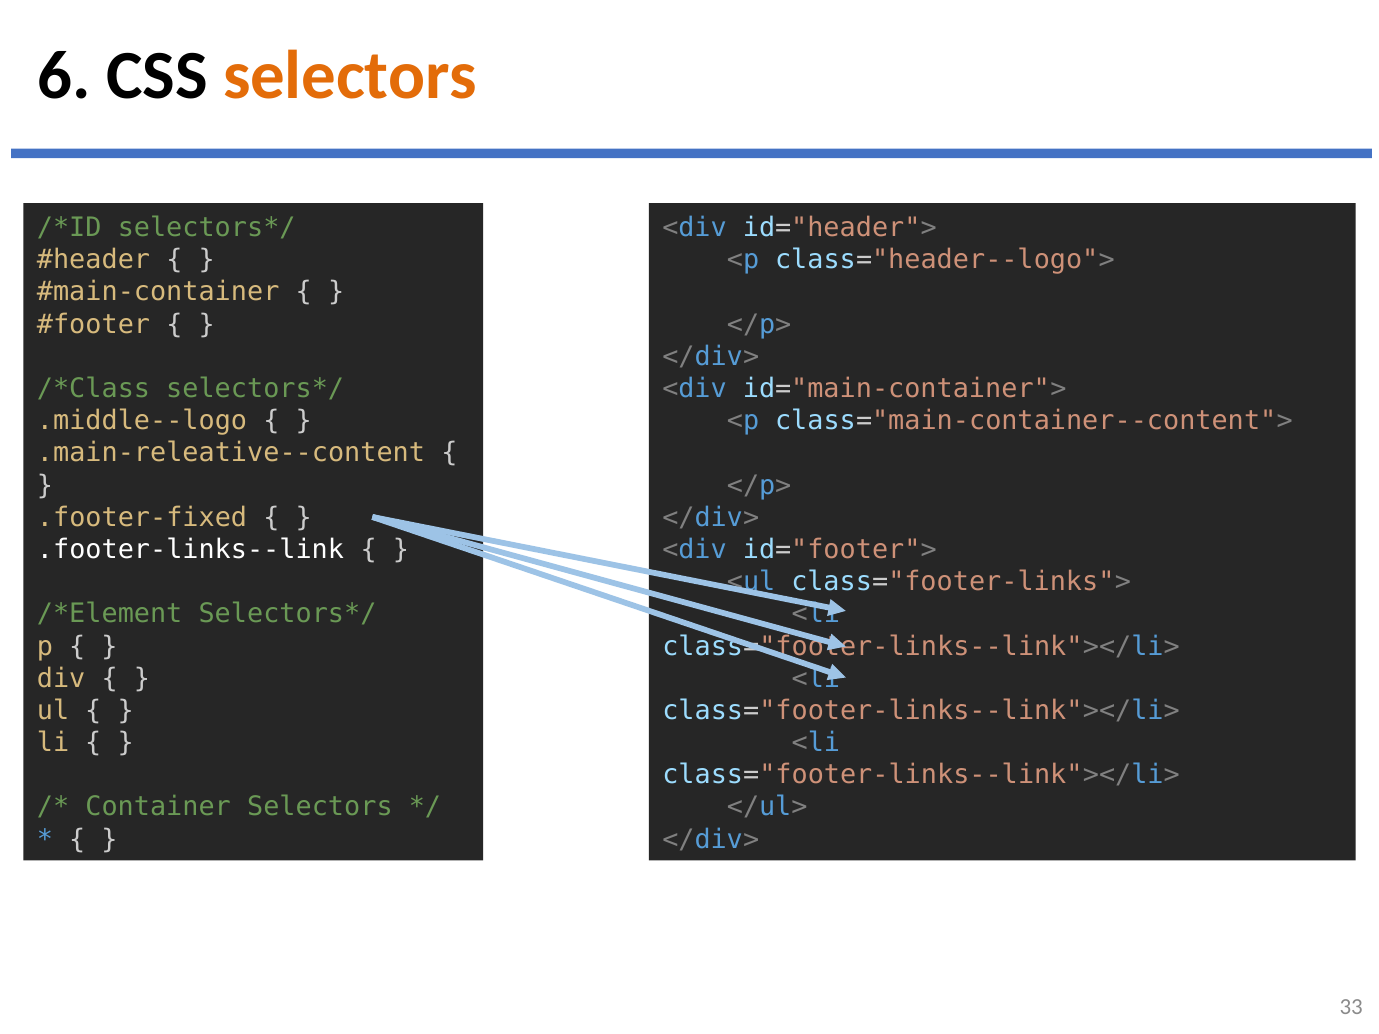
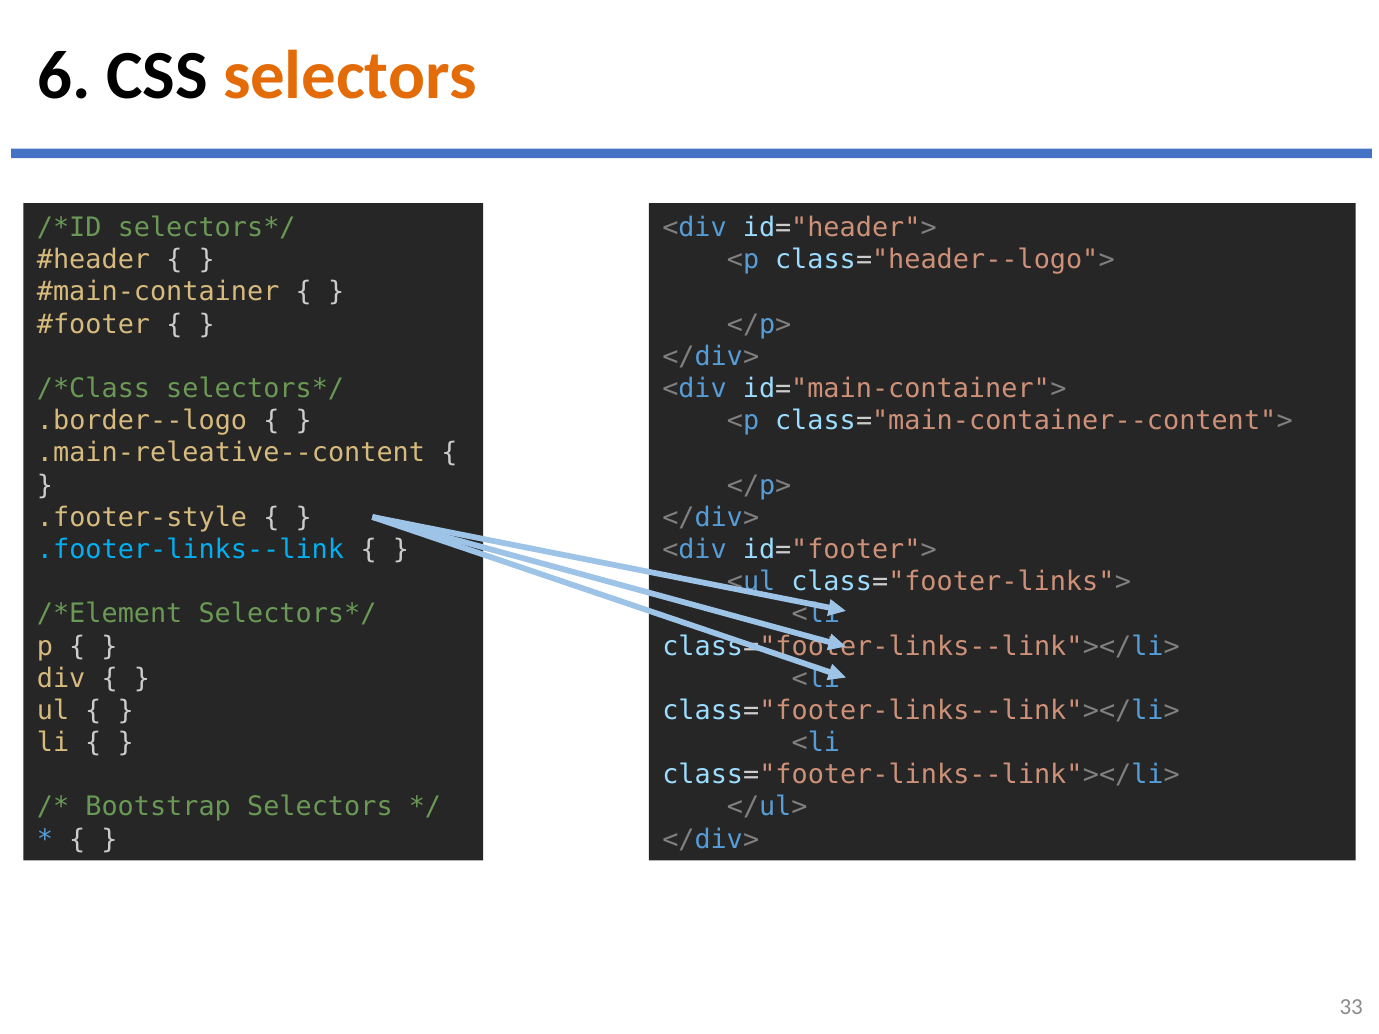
.middle--logo: .middle--logo -> .border--logo
.footer-fixed: .footer-fixed -> .footer-style
.footer-links--link colour: white -> light blue
Container: Container -> Bootstrap
